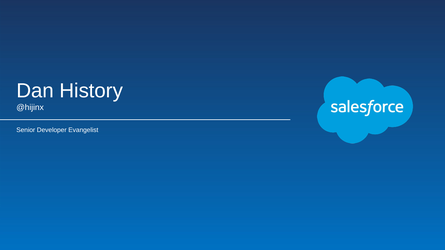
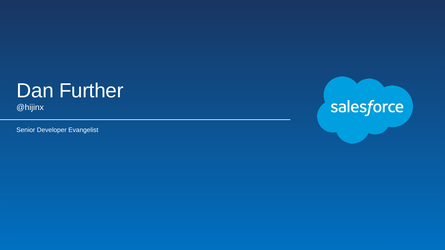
History: History -> Further
